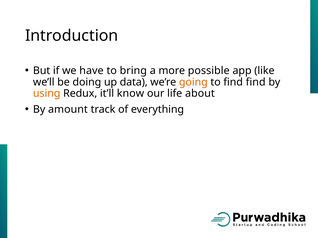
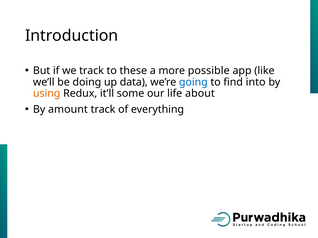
we have: have -> track
bring: bring -> these
going colour: orange -> blue
find find: find -> into
know: know -> some
